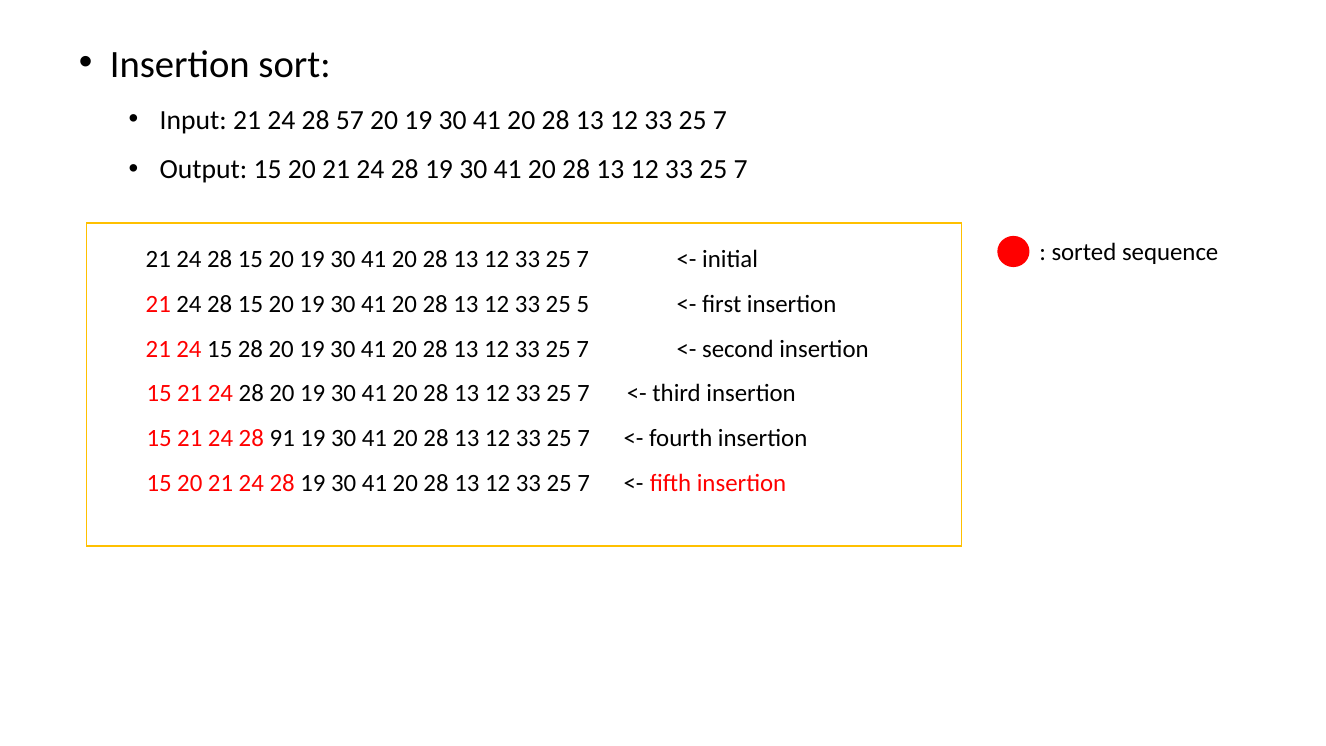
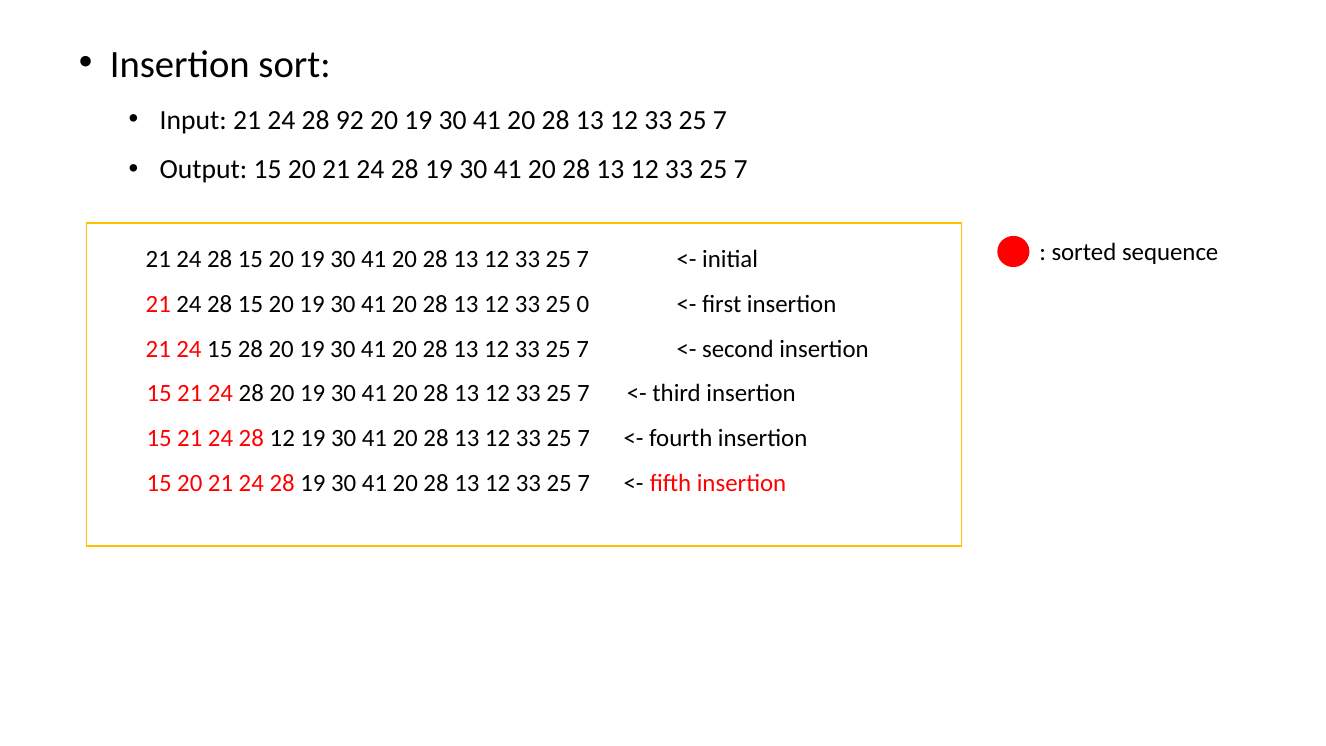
57: 57 -> 92
5: 5 -> 0
28 91: 91 -> 12
